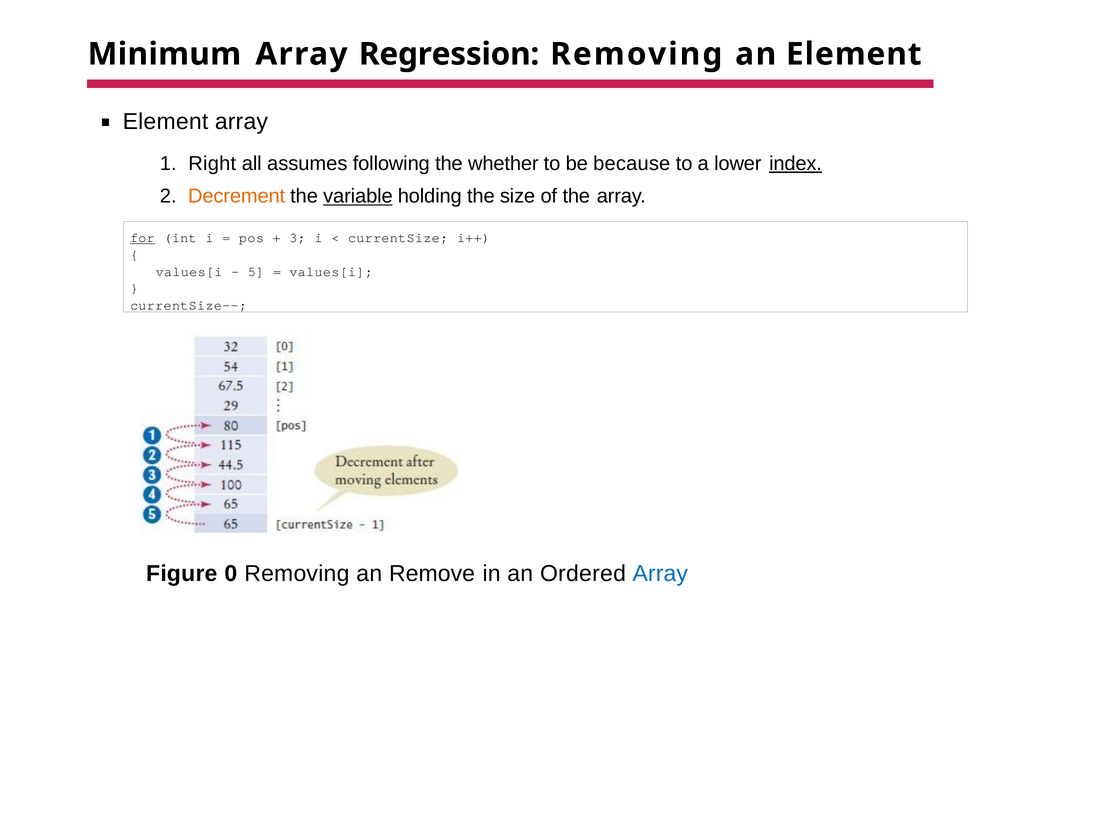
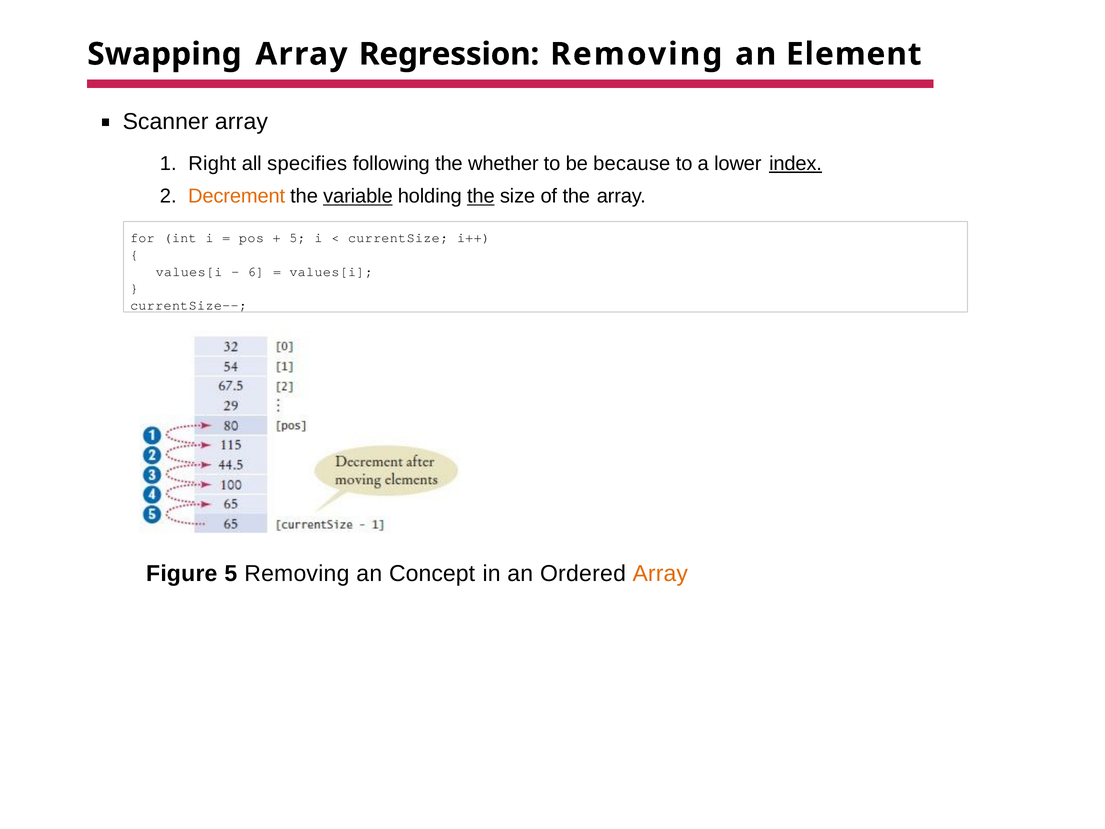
Minimum: Minimum -> Swapping
Element at (165, 122): Element -> Scanner
assumes: assumes -> specifies
the at (481, 196) underline: none -> present
for underline: present -> none
3 at (297, 238): 3 -> 5
5: 5 -> 6
Figure 0: 0 -> 5
Remove: Remove -> Concept
Array at (660, 574) colour: blue -> orange
